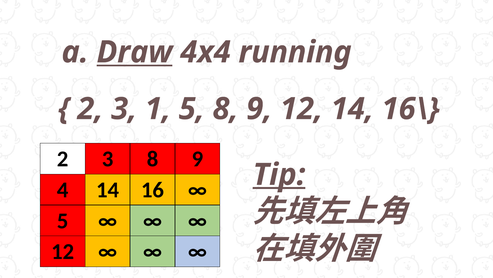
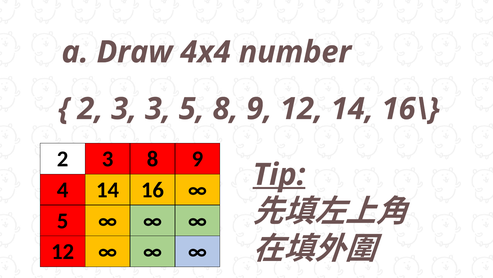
Draw underline: present -> none
running: running -> number
3 1: 1 -> 3
